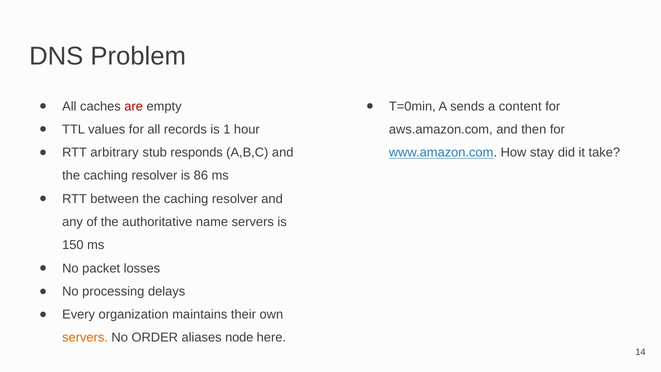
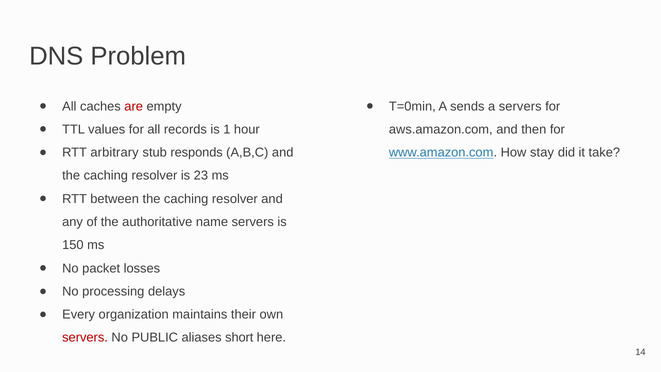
a content: content -> servers
86: 86 -> 23
servers at (85, 338) colour: orange -> red
ORDER: ORDER -> PUBLIC
node: node -> short
